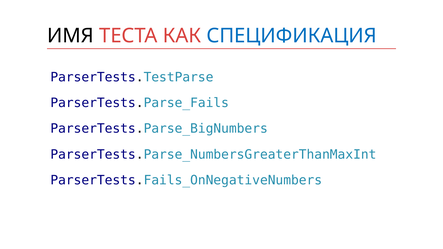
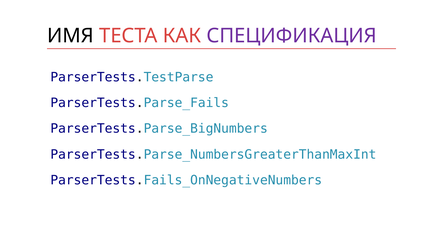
СПЕЦИФИКАЦИЯ colour: blue -> purple
